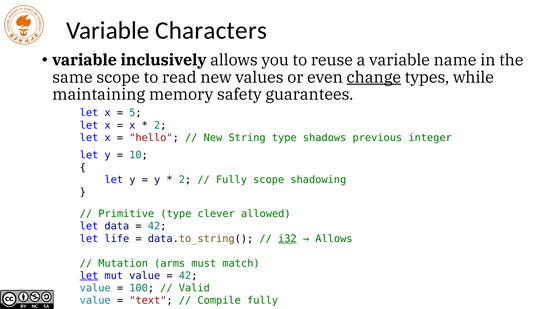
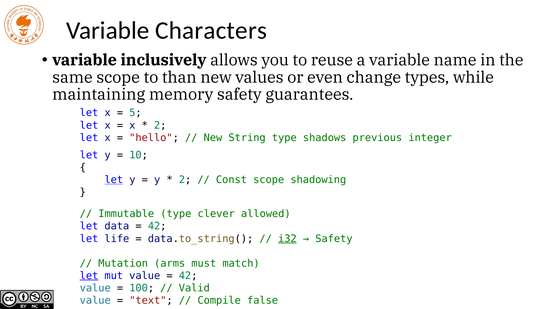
read: read -> than
change underline: present -> none
let at (114, 180) underline: none -> present
Fully at (231, 180): Fully -> Const
Primitive: Primitive -> Immutable
Allows at (334, 239): Allows -> Safety
Compile fully: fully -> false
